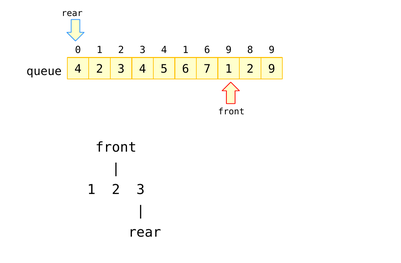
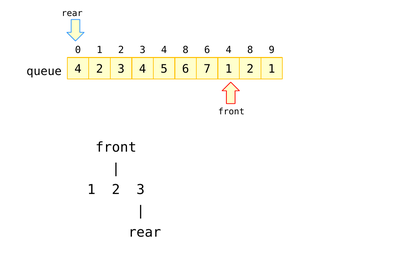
3 4 1: 1 -> 8
6 9: 9 -> 4
queue 9: 9 -> 1
